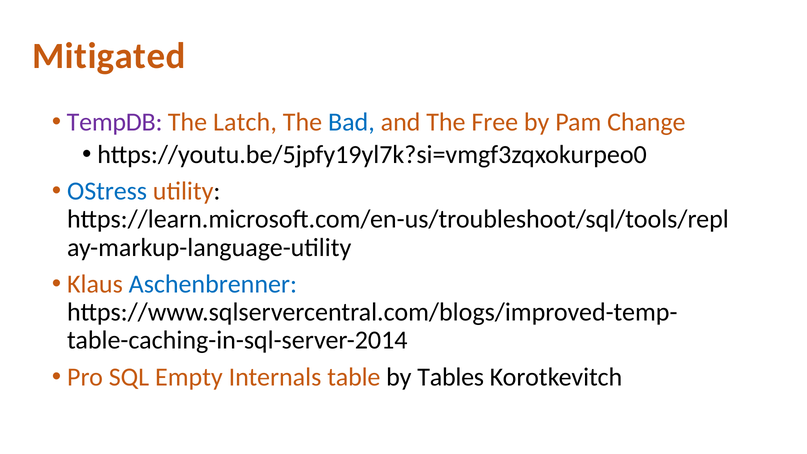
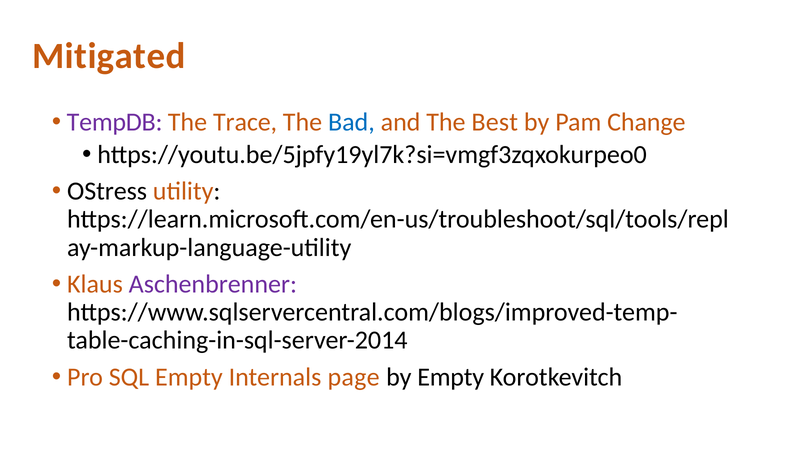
Latch: Latch -> Trace
Free: Free -> Best
OStress colour: blue -> black
Aschenbrenner colour: blue -> purple
table: table -> page
by Tables: Tables -> Empty
